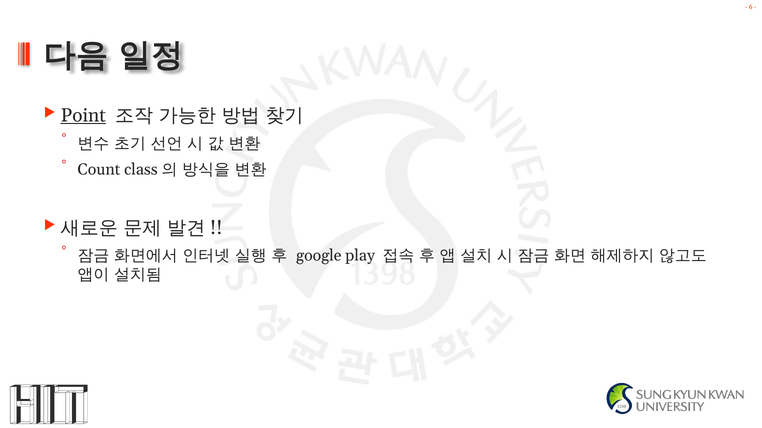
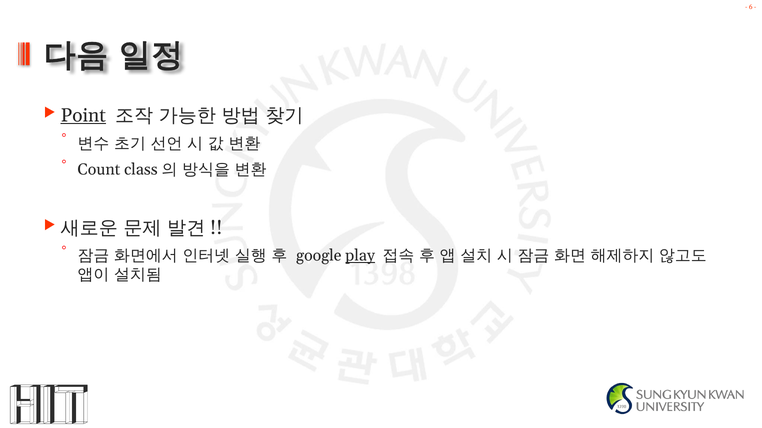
play underline: none -> present
